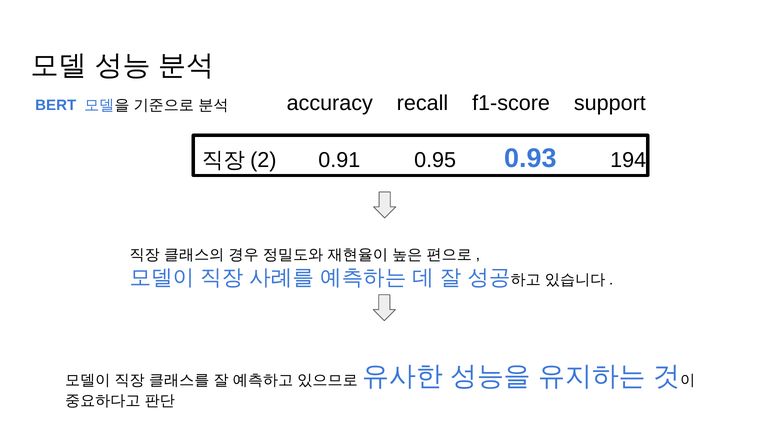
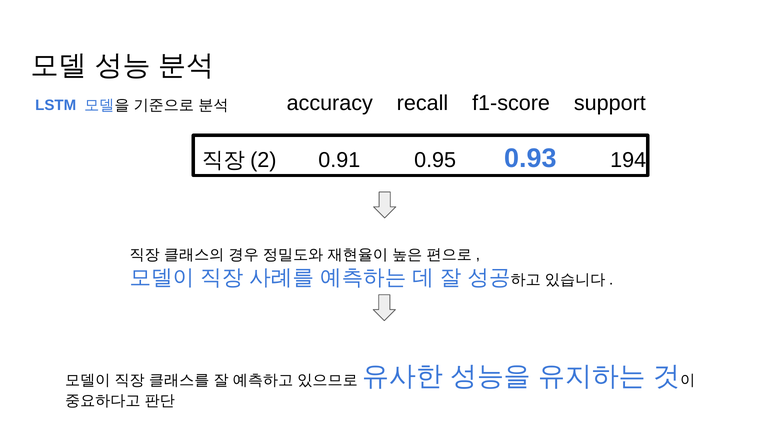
BERT: BERT -> LSTM
